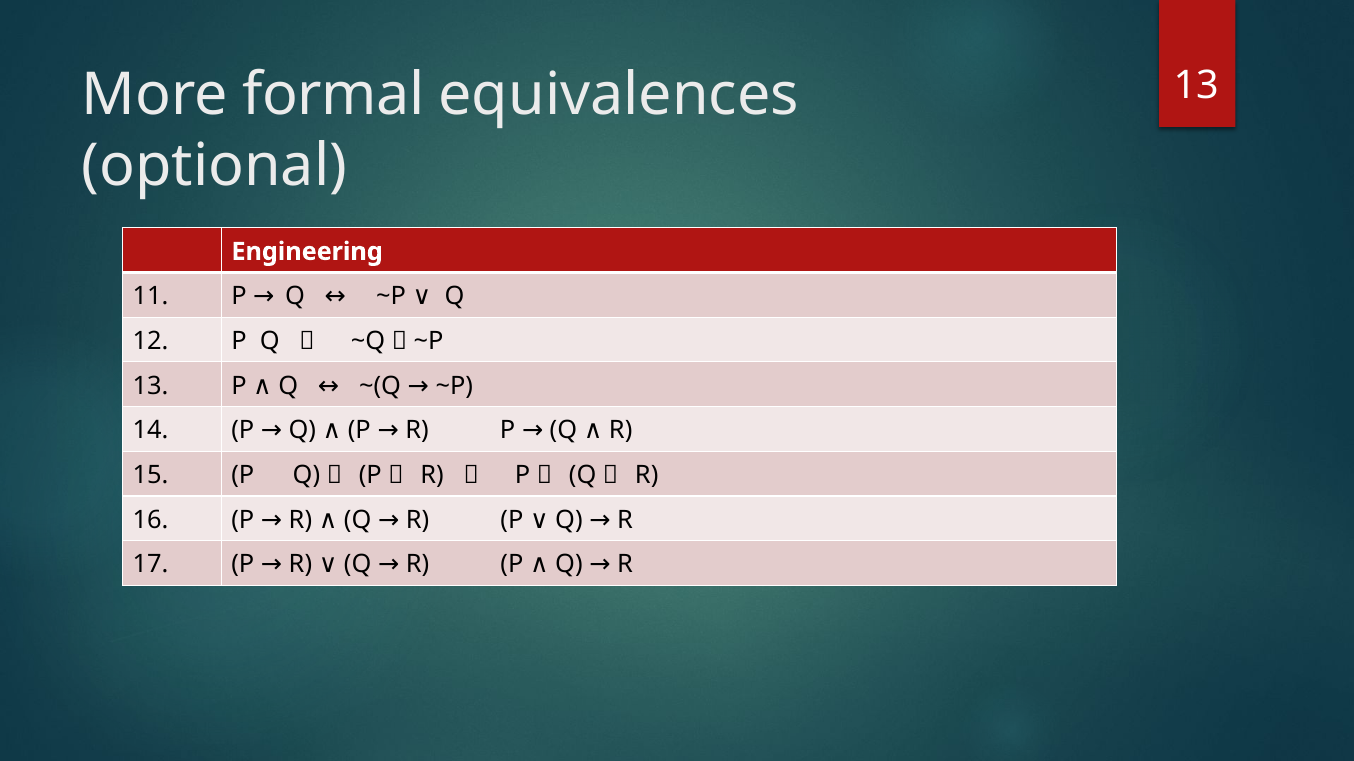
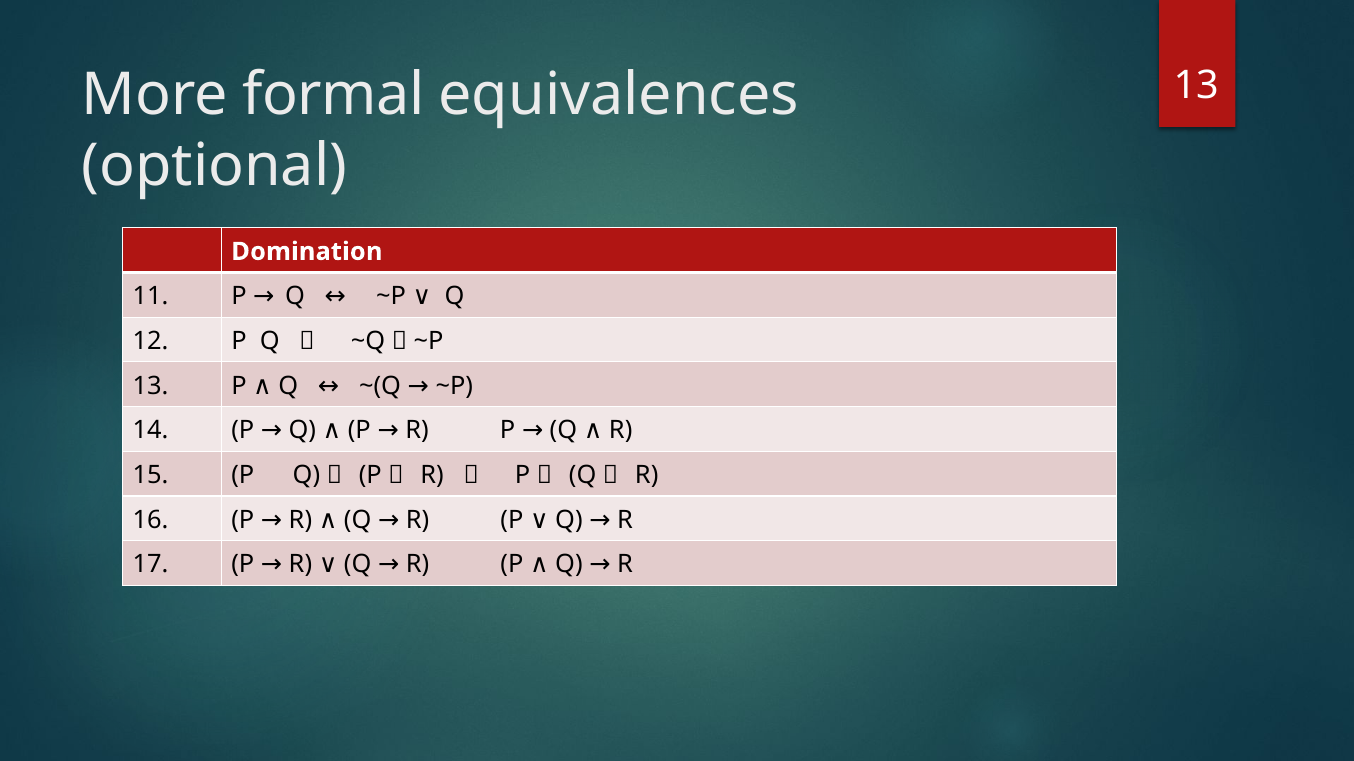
Engineering: Engineering -> Domination
